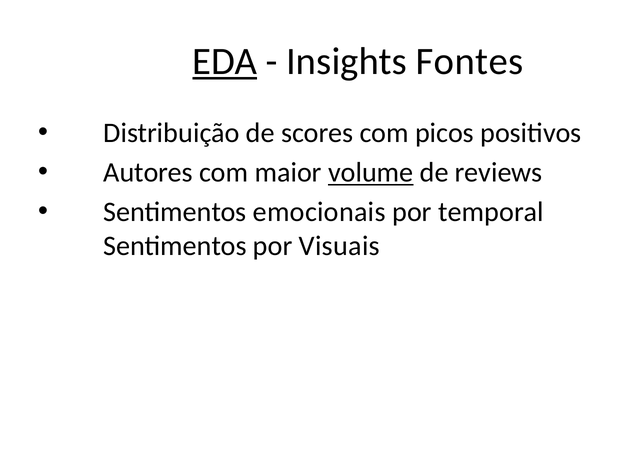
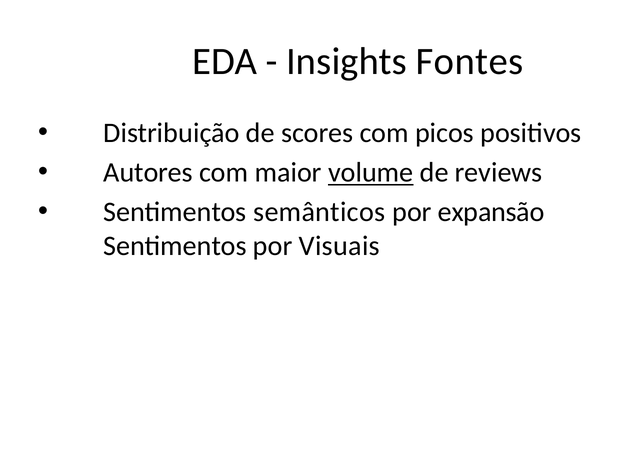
EDA underline: present -> none
emocionais: emocionais -> semânticos
temporal: temporal -> expansão
